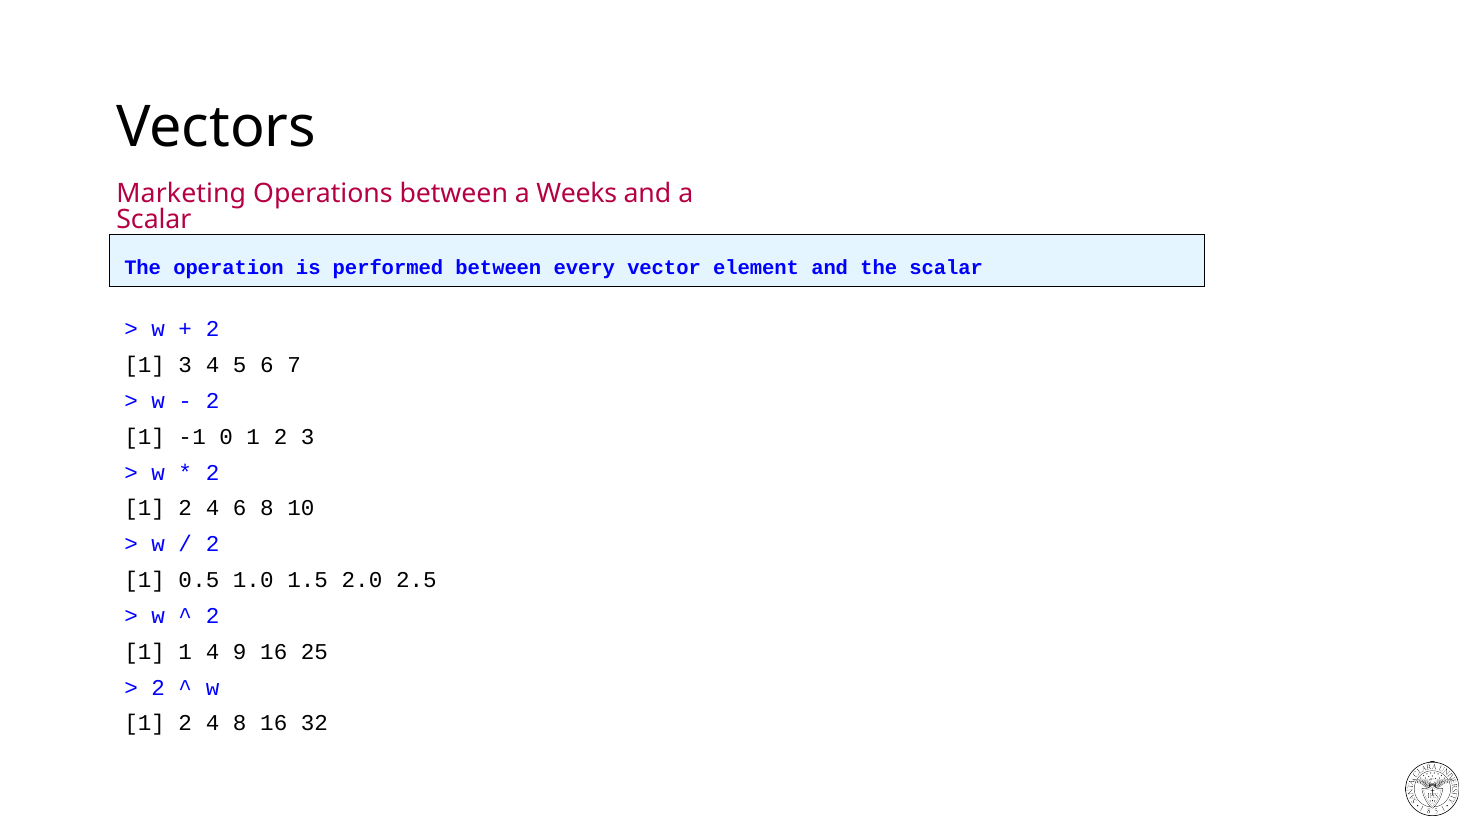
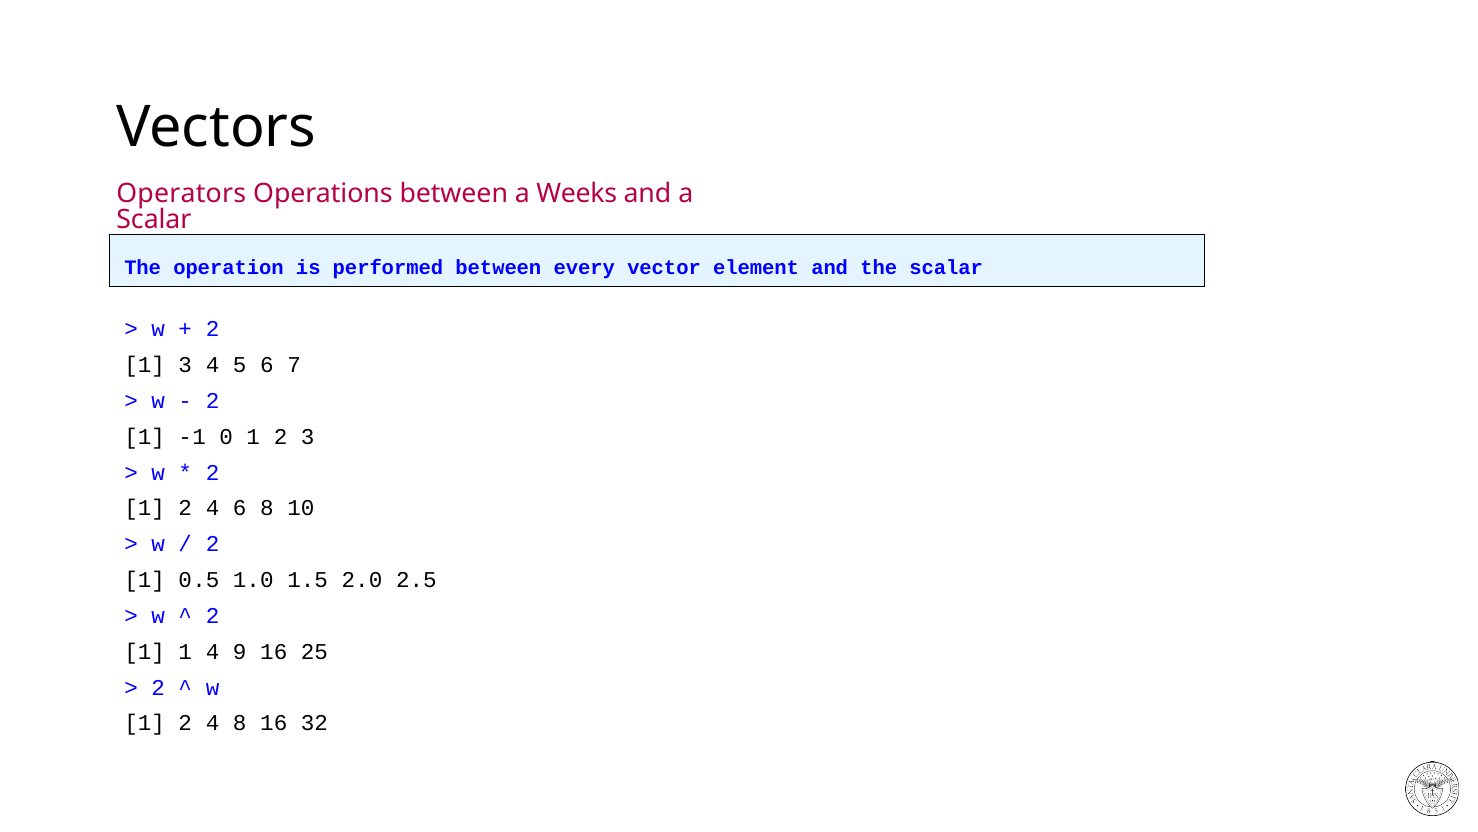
Marketing: Marketing -> Operators
